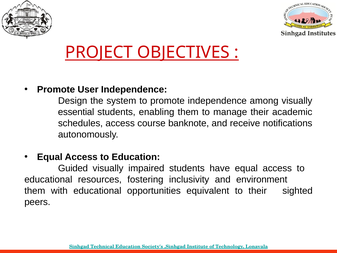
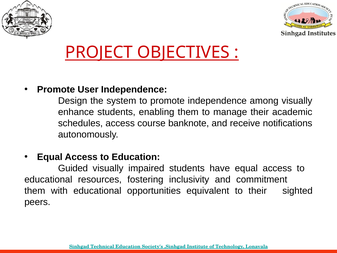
essential: essential -> enhance
environment: environment -> commitment
